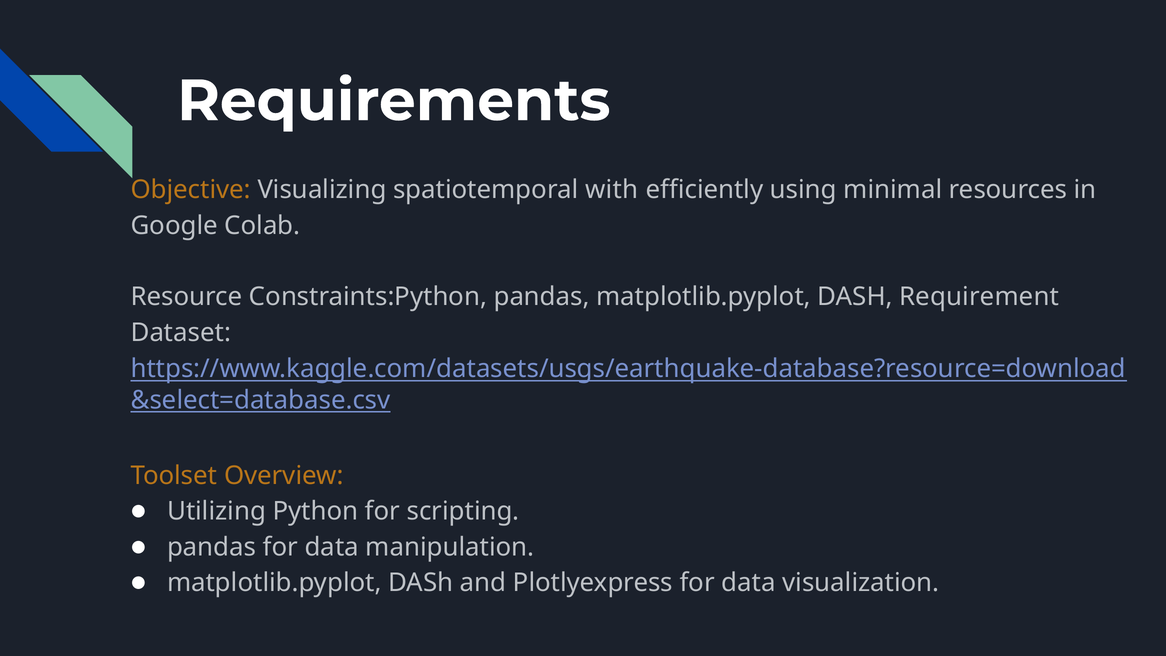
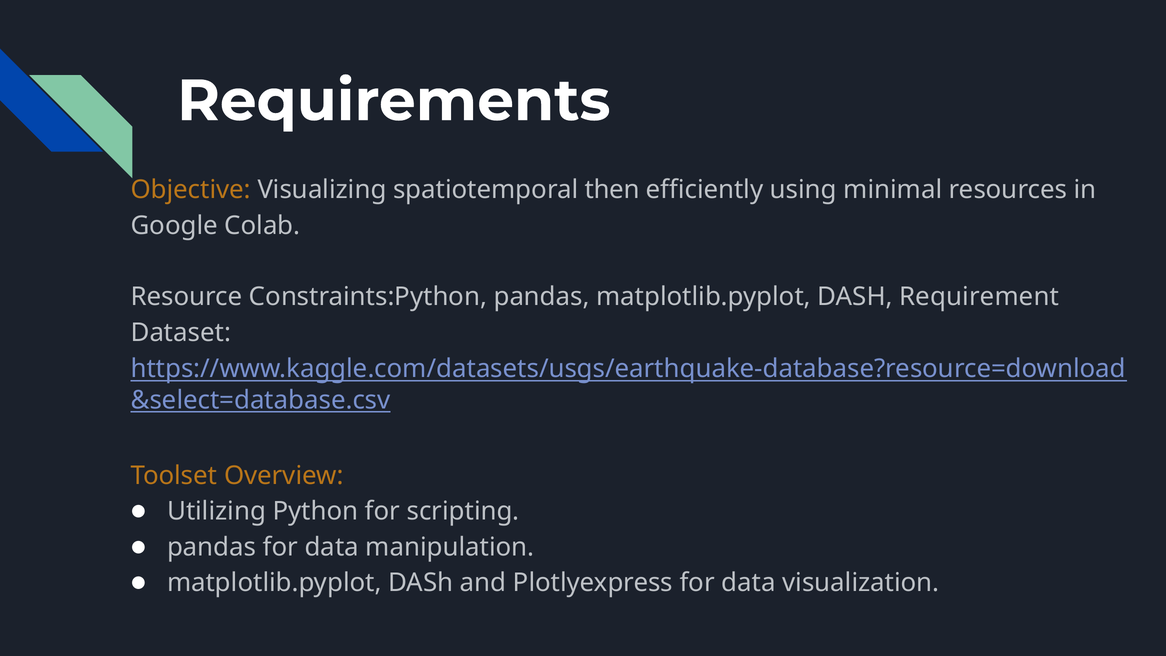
with: with -> then
